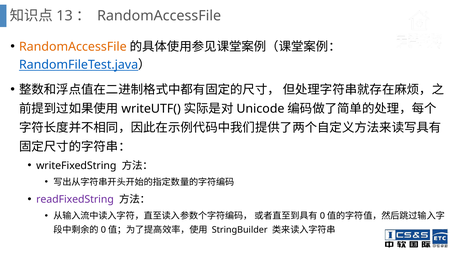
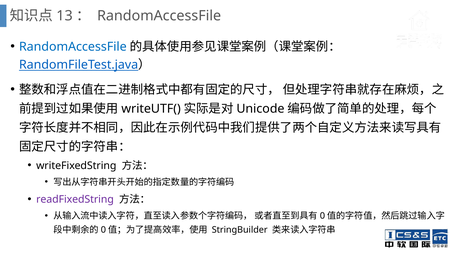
RandomAccessFile at (73, 47) colour: orange -> blue
